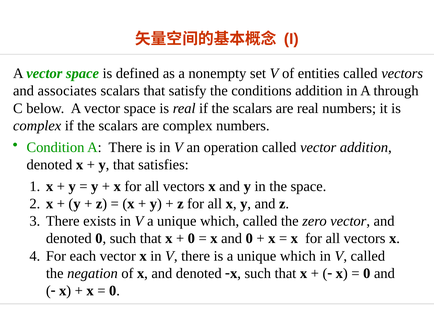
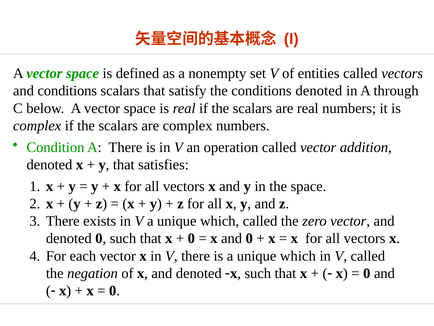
and associates: associates -> conditions
conditions addition: addition -> denoted
